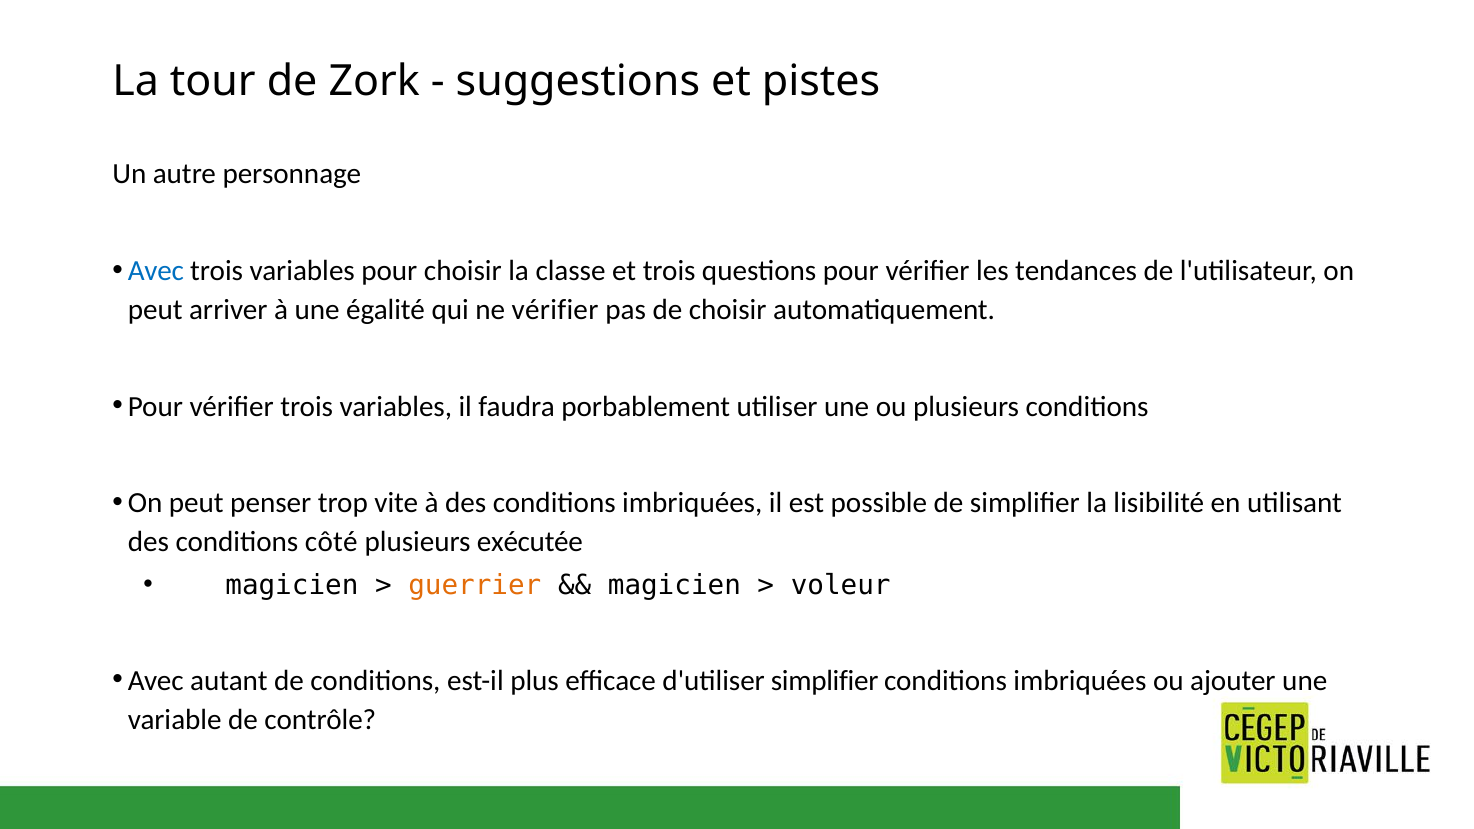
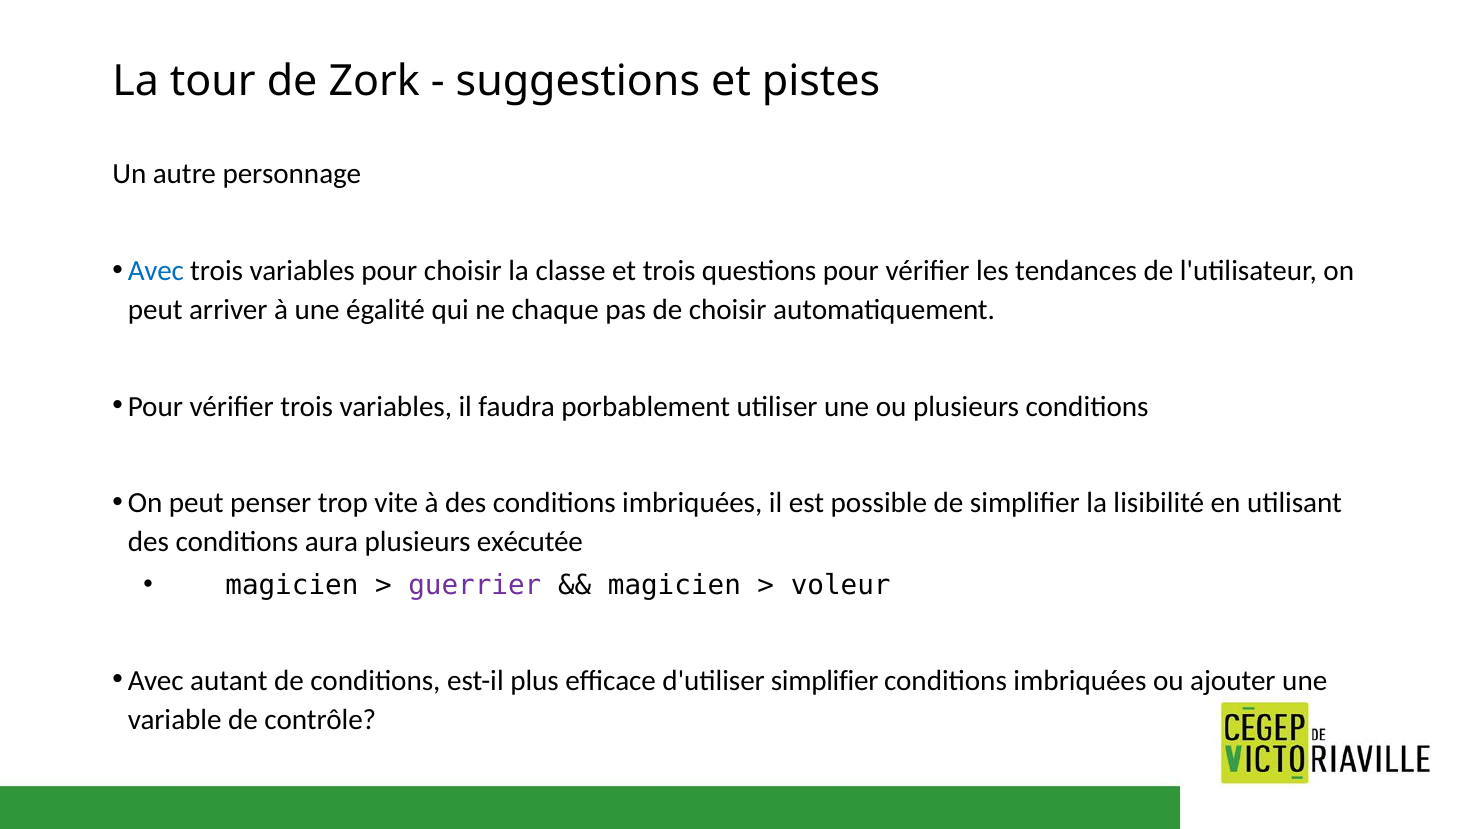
ne vérifier: vérifier -> chaque
côté: côté -> aura
guerrier colour: orange -> purple
